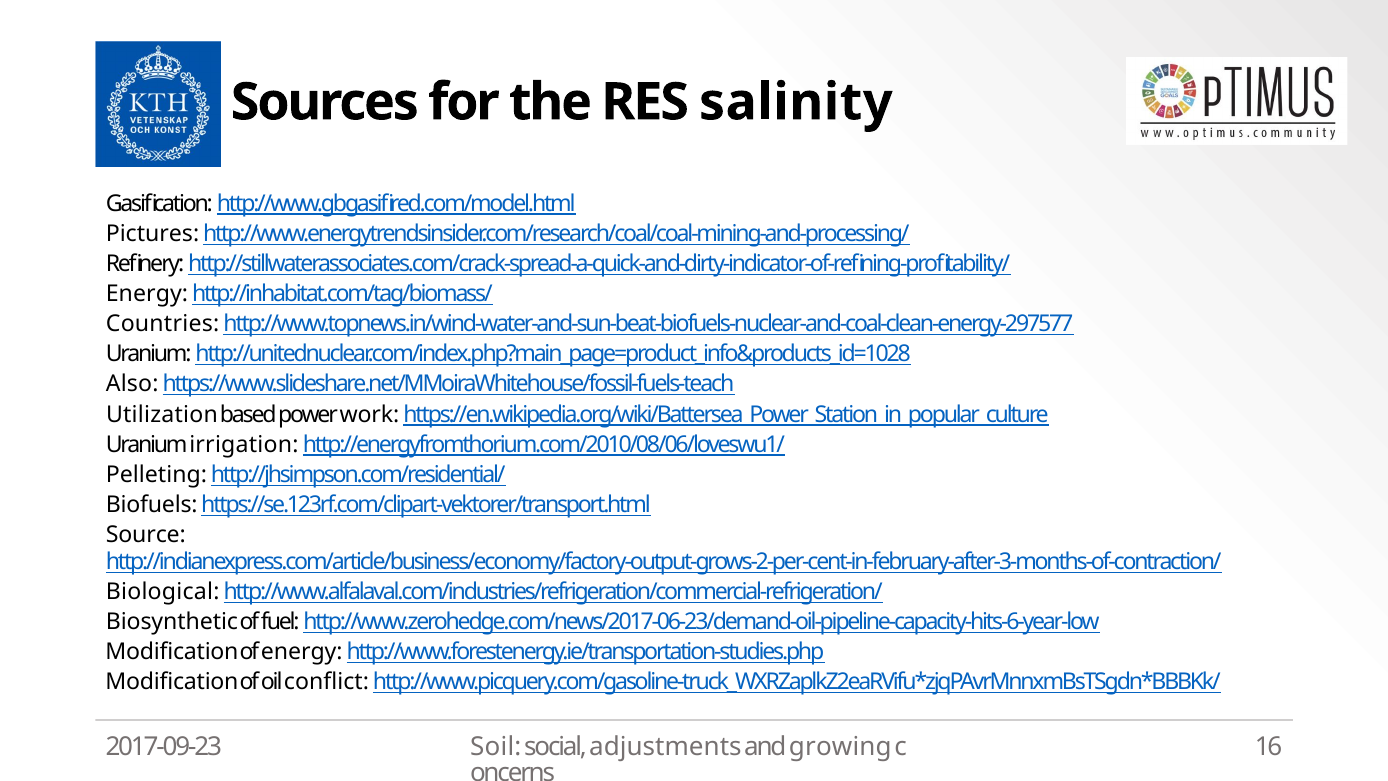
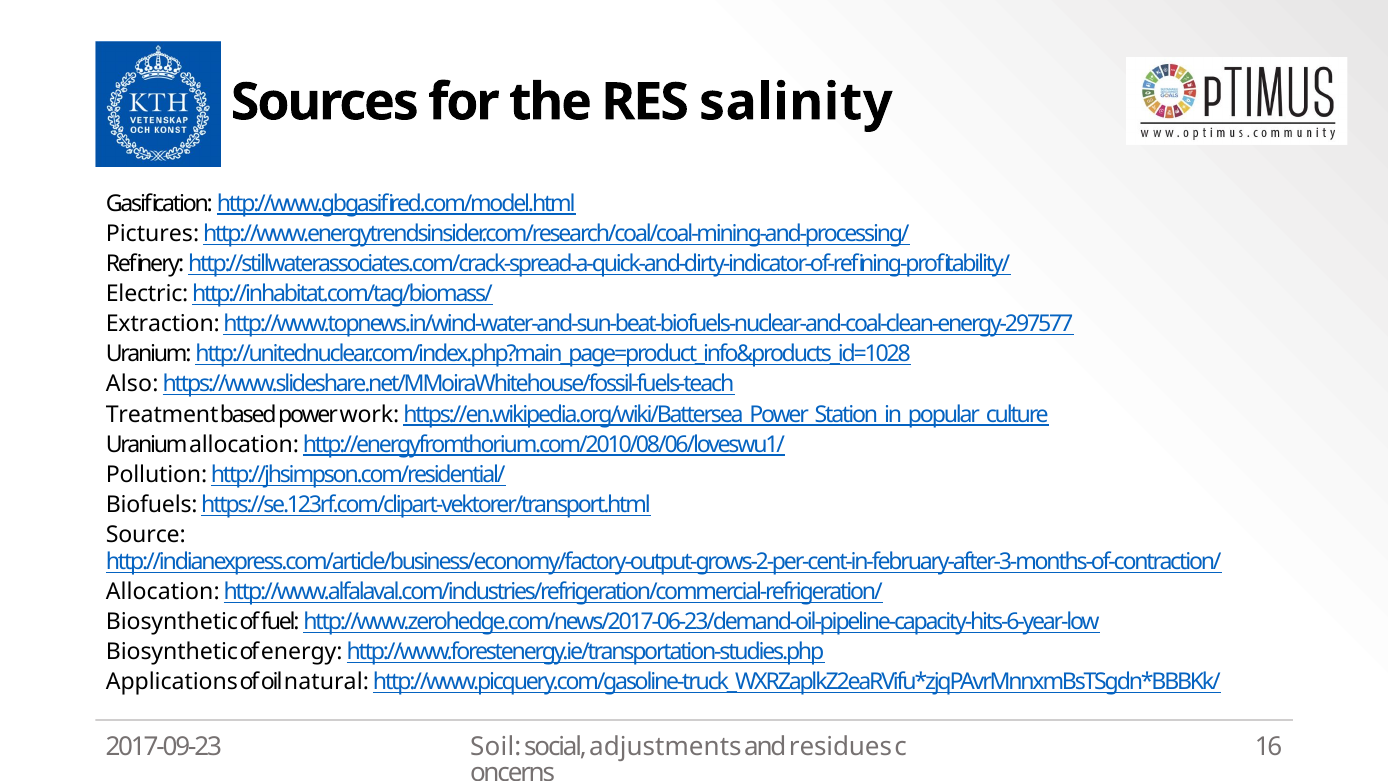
Energy at (147, 294): Energy -> Electric
Countries: Countries -> Extraction
Utilization: Utilization -> Treatment
Uranium irrigation: irrigation -> allocation
Pelleting: Pelleting -> Pollution
Biological at (163, 591): Biological -> Allocation
Modification at (172, 652): Modification -> Biosynthetic
Modification at (172, 682): Modification -> Applications
conflict: conflict -> natural
growing: growing -> residues
